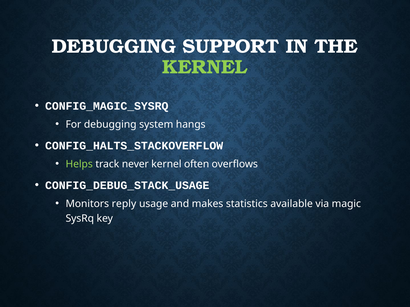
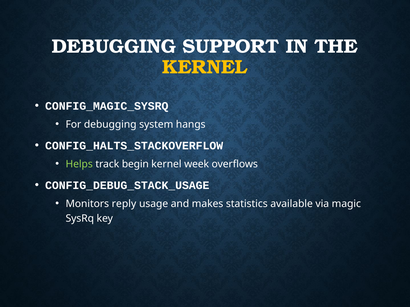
KERNEL at (205, 67) colour: light green -> yellow
never: never -> begin
often: often -> week
